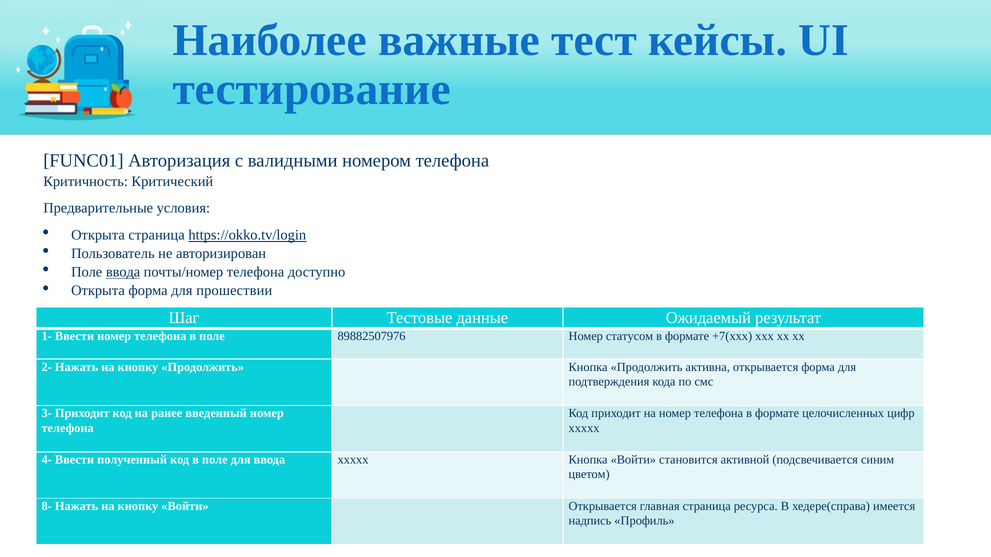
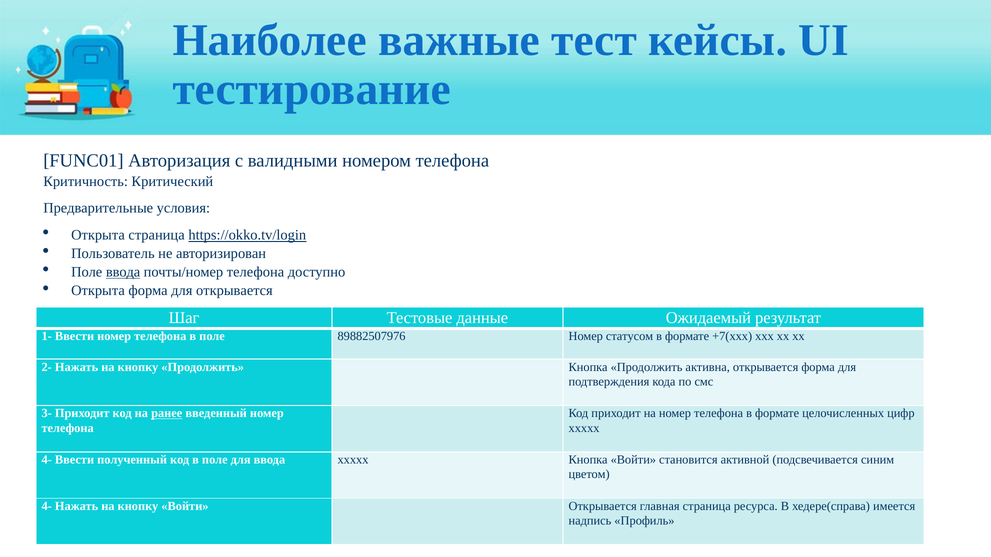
для прошествии: прошествии -> открывается
ранее underline: none -> present
8- at (47, 506): 8- -> 4-
